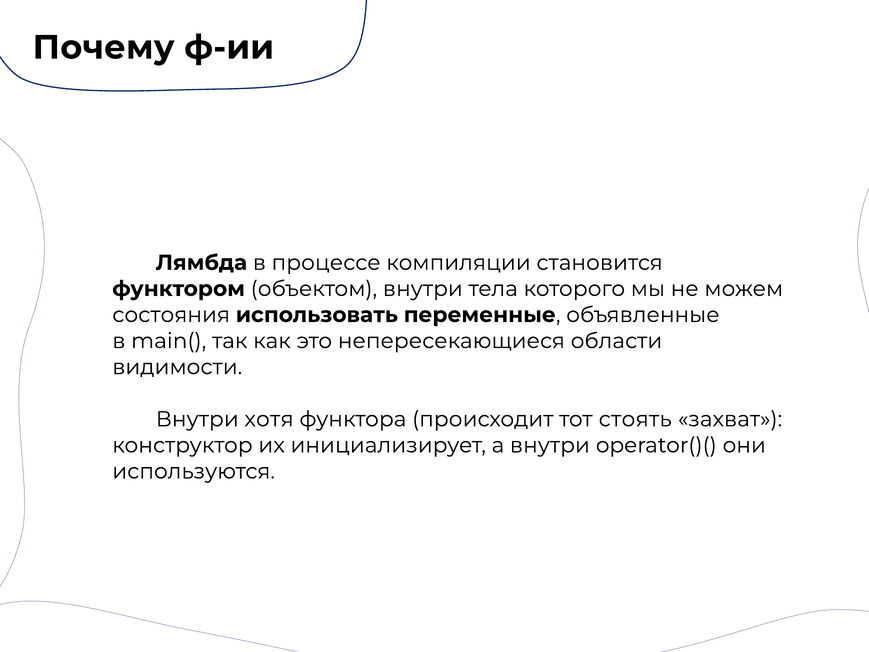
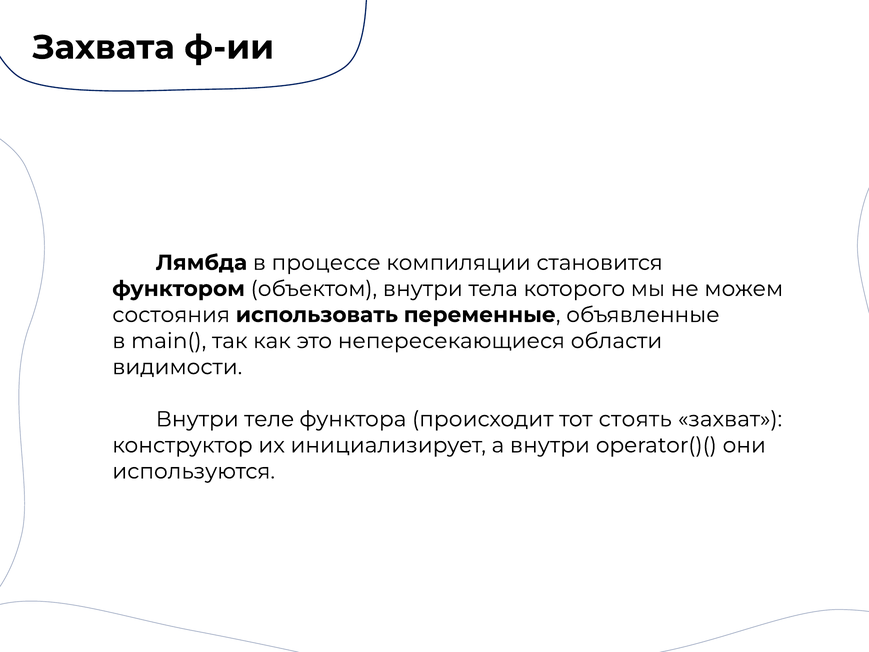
Почему: Почему -> Захвата
хотя: хотя -> теле
